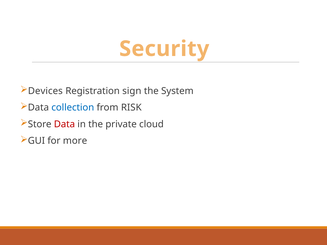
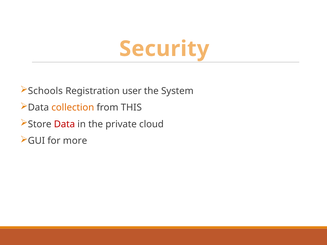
Devices: Devices -> Schools
sign: sign -> user
collection colour: blue -> orange
RISK: RISK -> THIS
